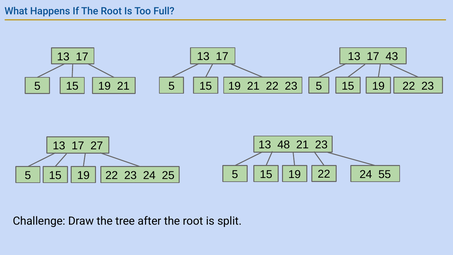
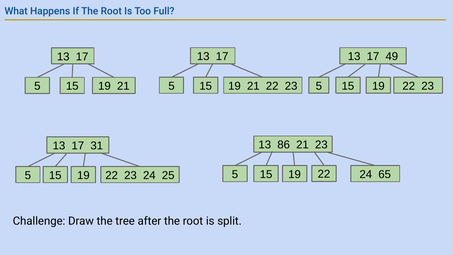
43: 43 -> 49
48: 48 -> 86
27: 27 -> 31
55: 55 -> 65
